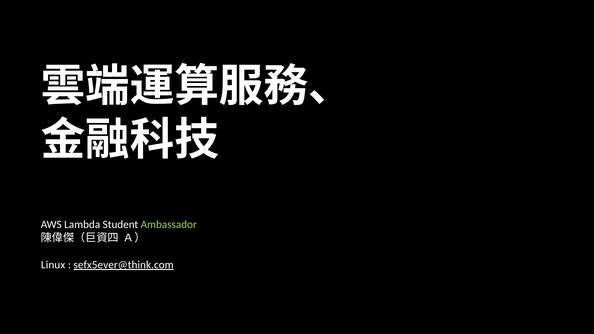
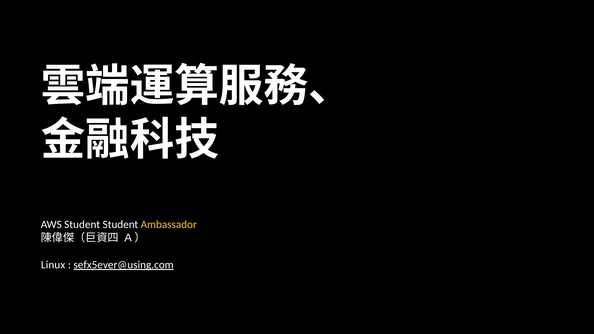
AWS Lambda: Lambda -> Student
Ambassador colour: light green -> yellow
sefx5ever@think.com: sefx5ever@think.com -> sefx5ever@using.com
